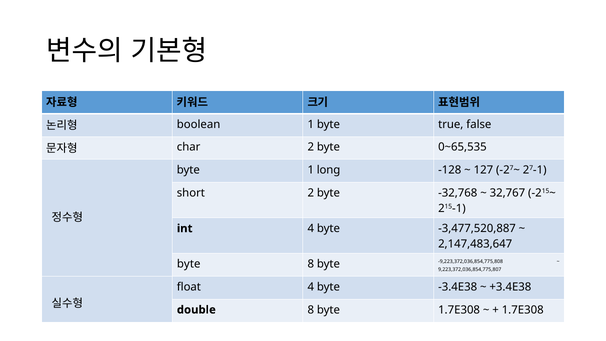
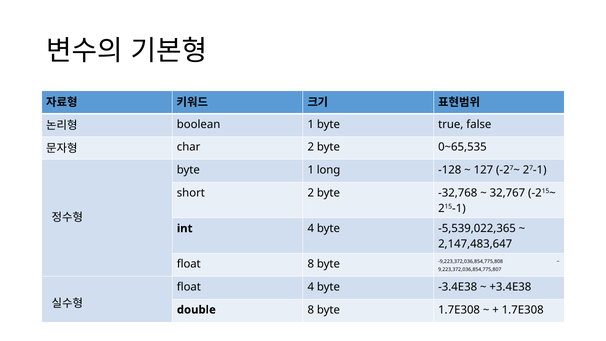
-3,477,520,887: -3,477,520,887 -> -5,539,022,365
byte at (189, 264): byte -> float
